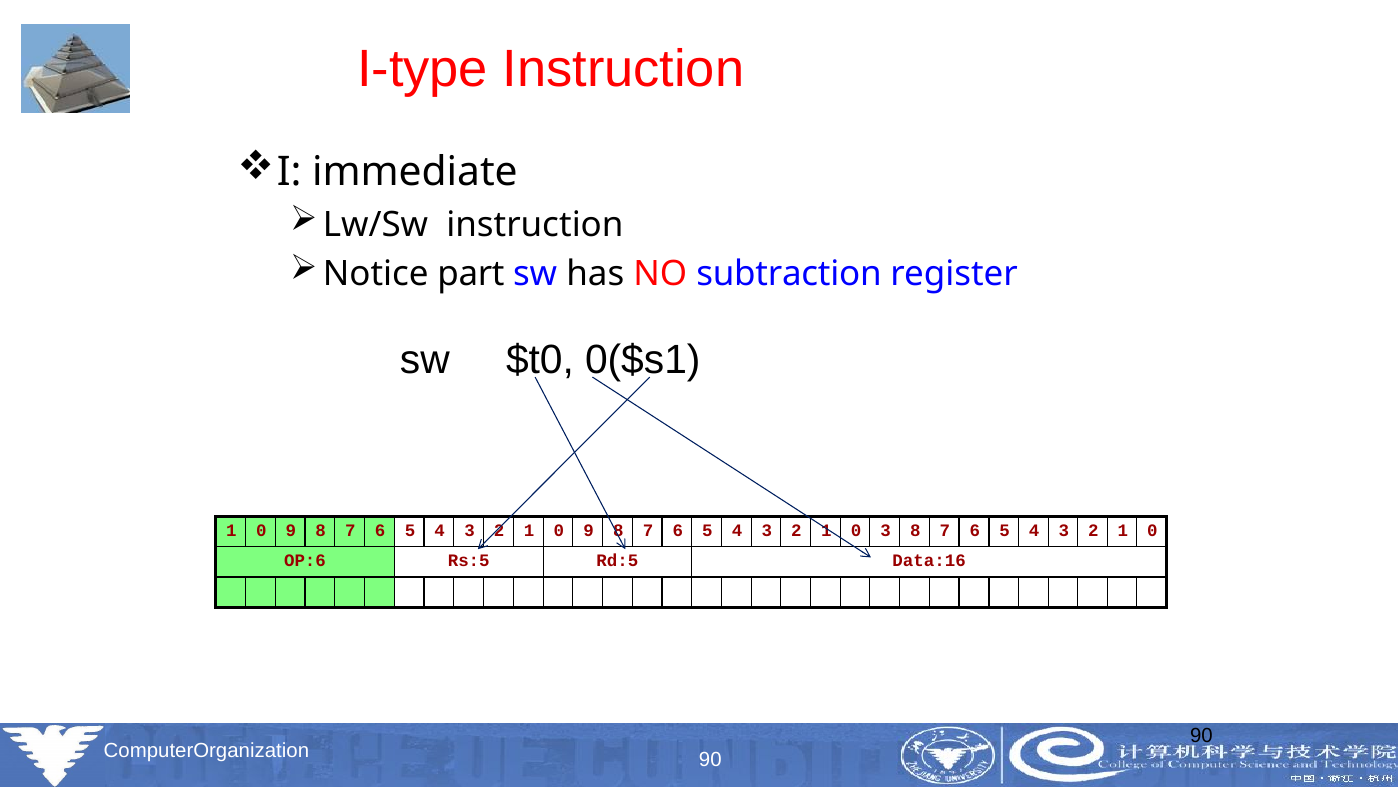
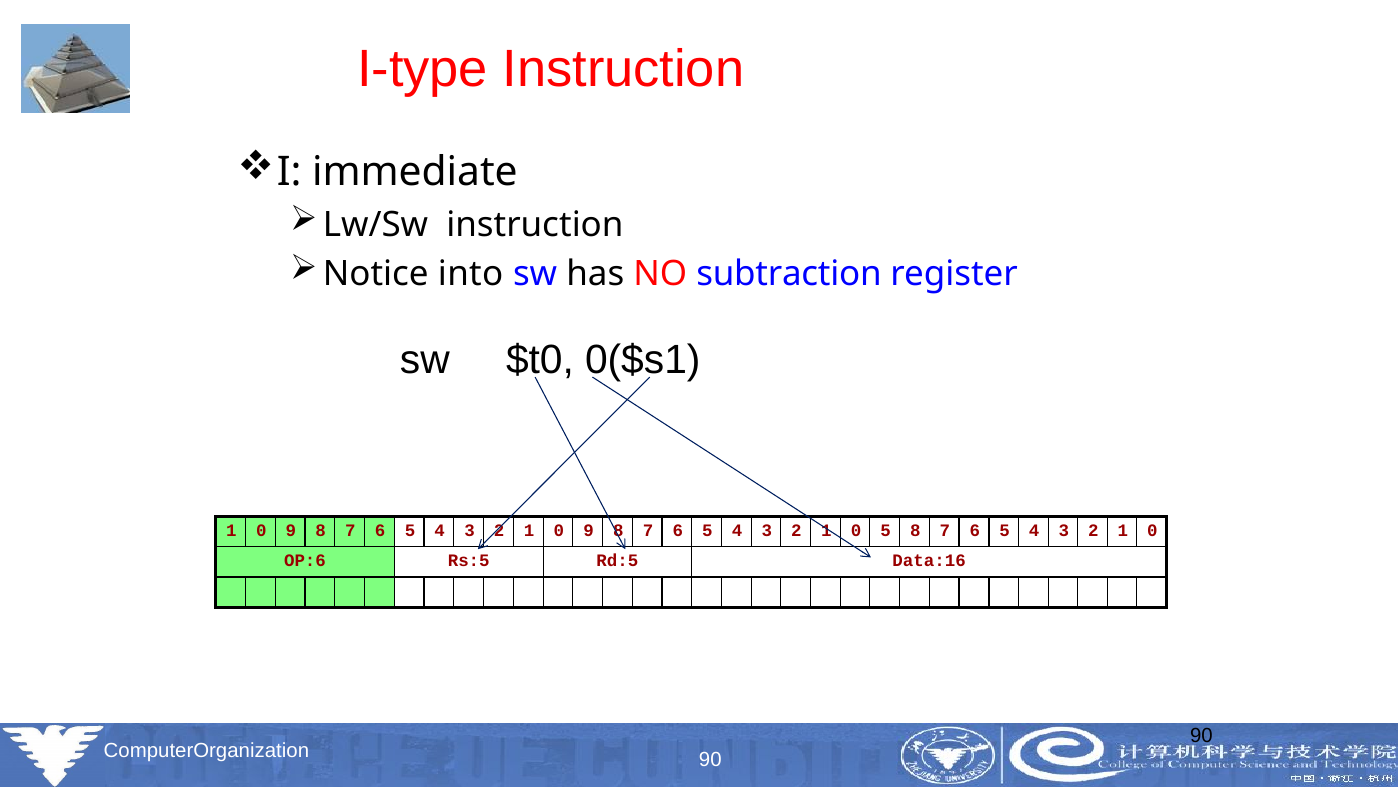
part: part -> into
0 3: 3 -> 5
